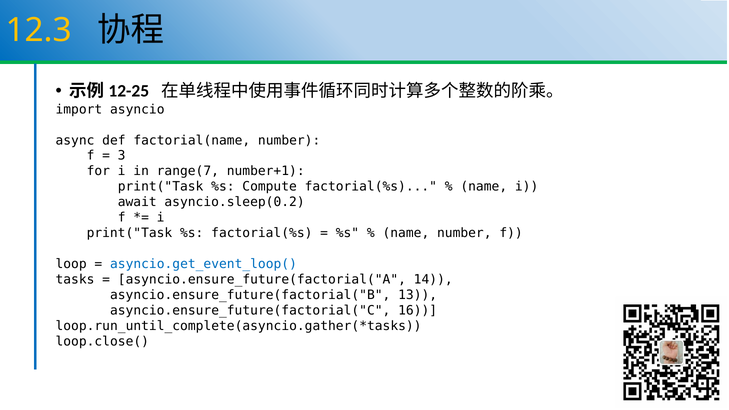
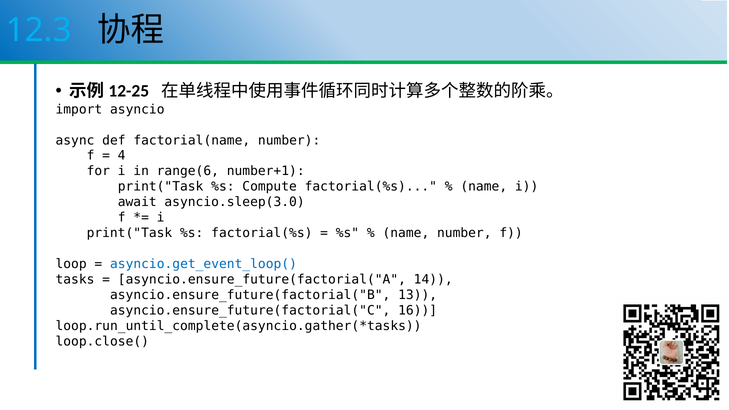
12.3 colour: yellow -> light blue
3: 3 -> 4
range(7: range(7 -> range(6
asyncio.sleep(0.2: asyncio.sleep(0.2 -> asyncio.sleep(3.0
